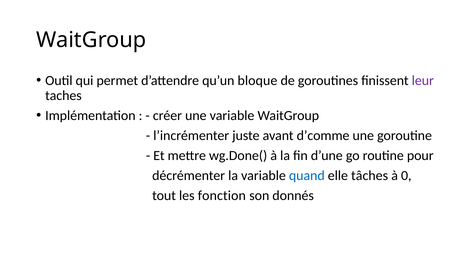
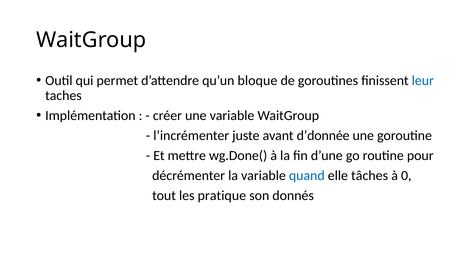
leur colour: purple -> blue
d’comme: d’comme -> d’donnée
fonction: fonction -> pratique
